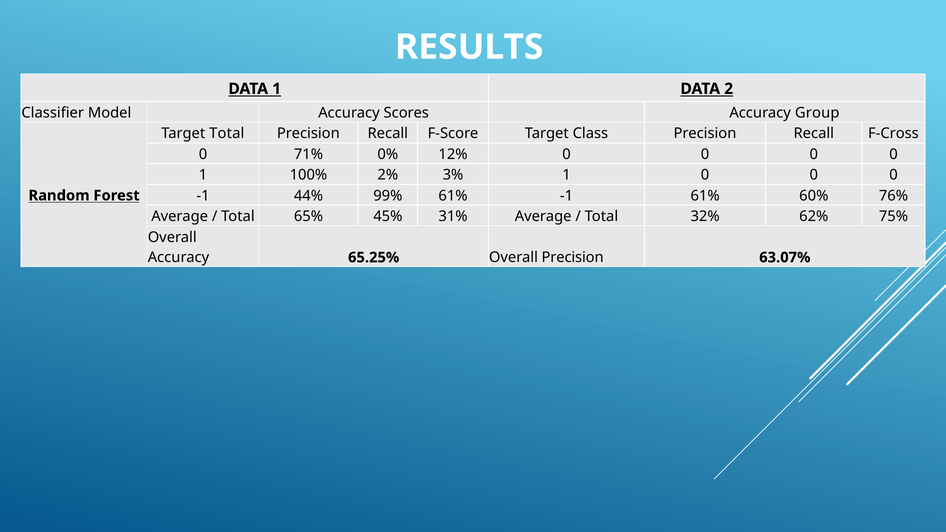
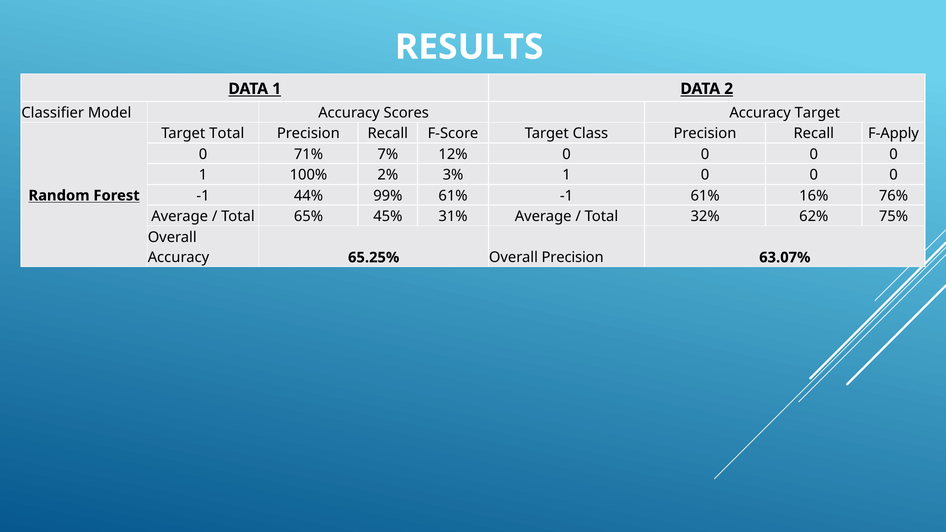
Accuracy Group: Group -> Target
F-Cross: F-Cross -> F-Apply
0%: 0% -> 7%
60%: 60% -> 16%
